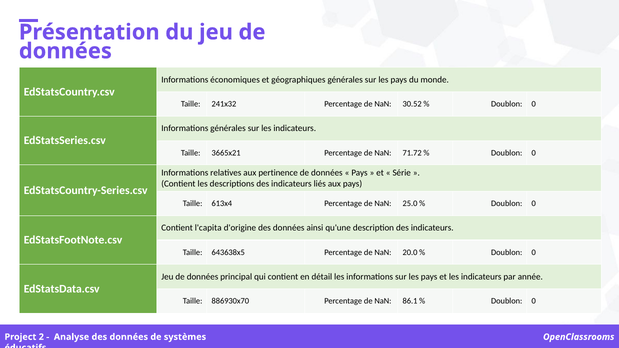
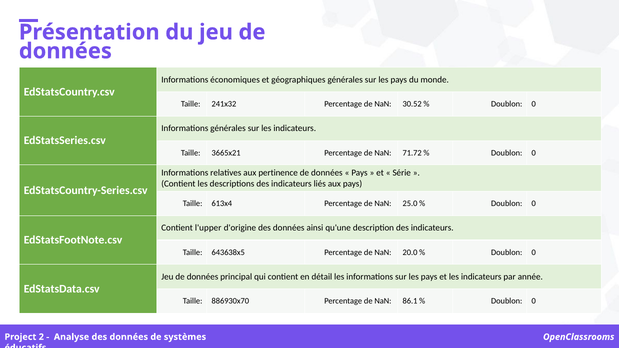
l'capita: l'capita -> l'upper
